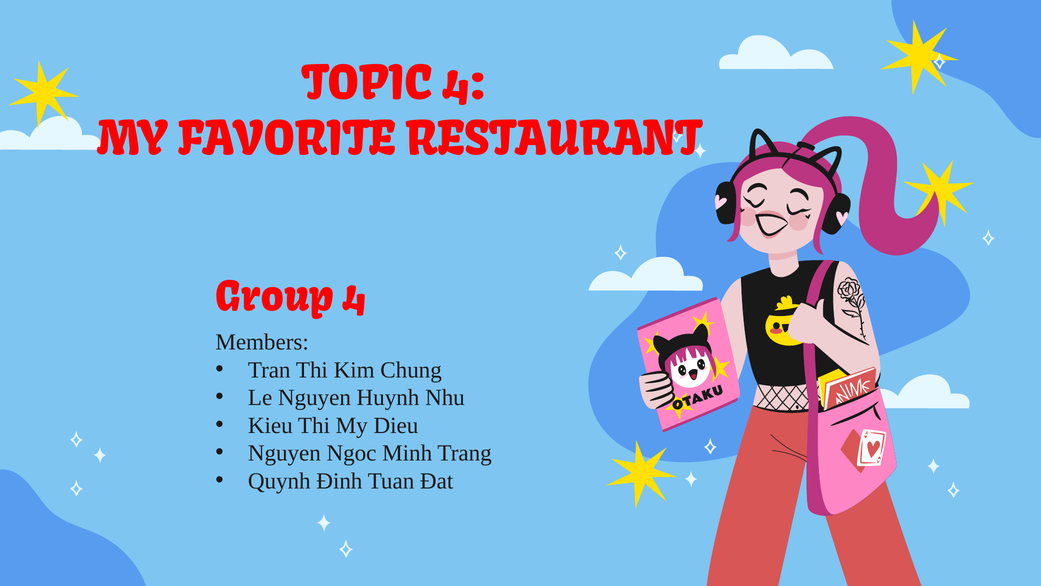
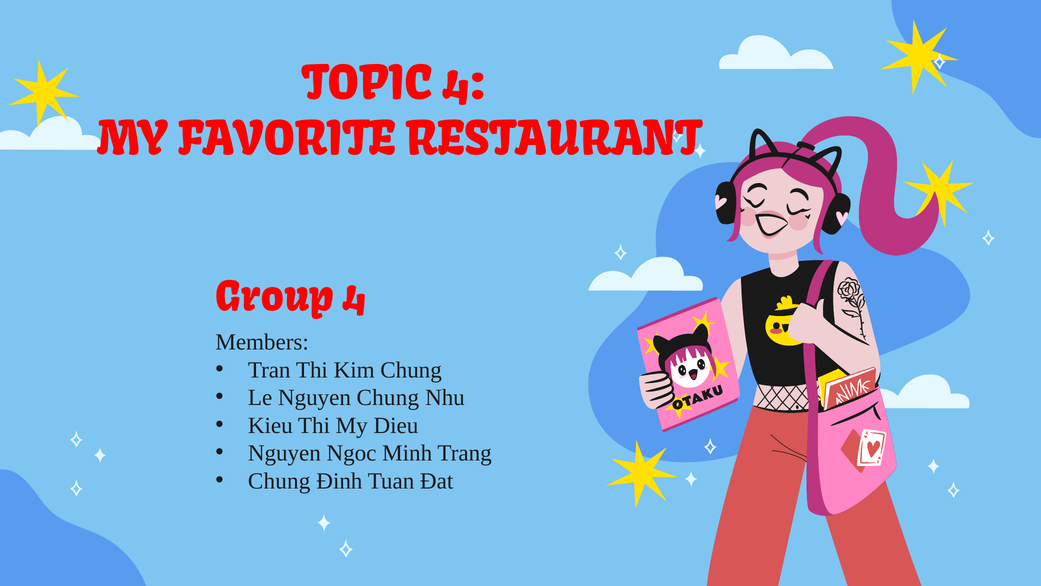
Nguyen Huynh: Huynh -> Chung
Quynh at (279, 481): Quynh -> Chung
